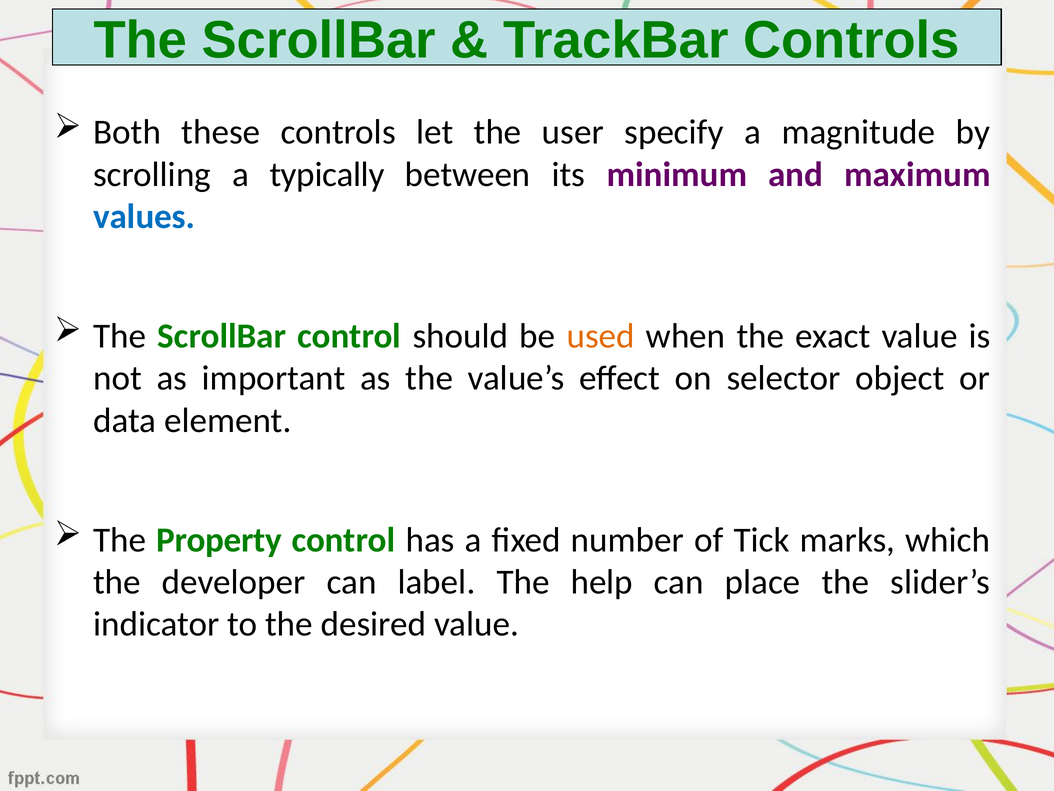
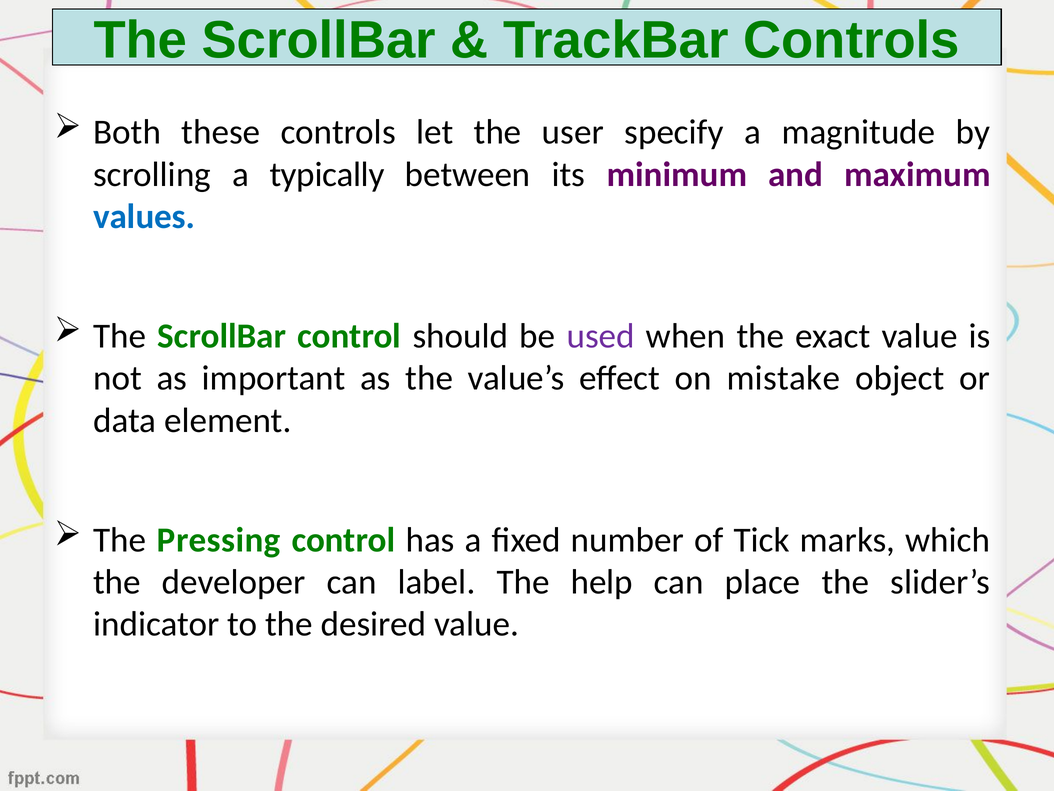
used colour: orange -> purple
selector: selector -> mistake
Property: Property -> Pressing
